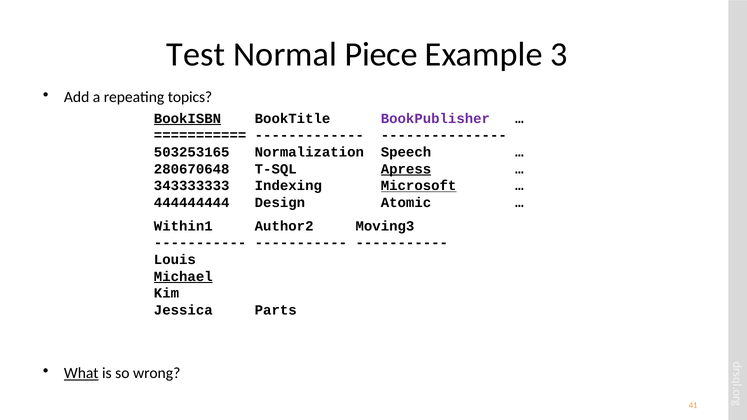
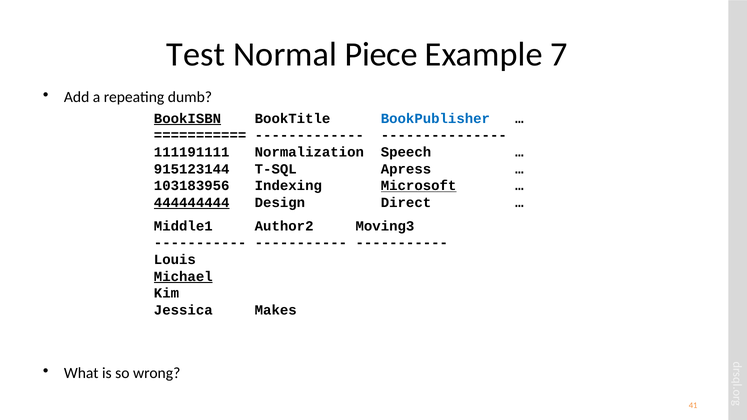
3: 3 -> 7
topics: topics -> dumb
BookPublisher colour: purple -> blue
503253165: 503253165 -> 111191111
280670648: 280670648 -> 915123144
Apress underline: present -> none
343333333: 343333333 -> 103183956
444444444 underline: none -> present
Atomic: Atomic -> Direct
Within1: Within1 -> Middle1
Parts: Parts -> Makes
What underline: present -> none
